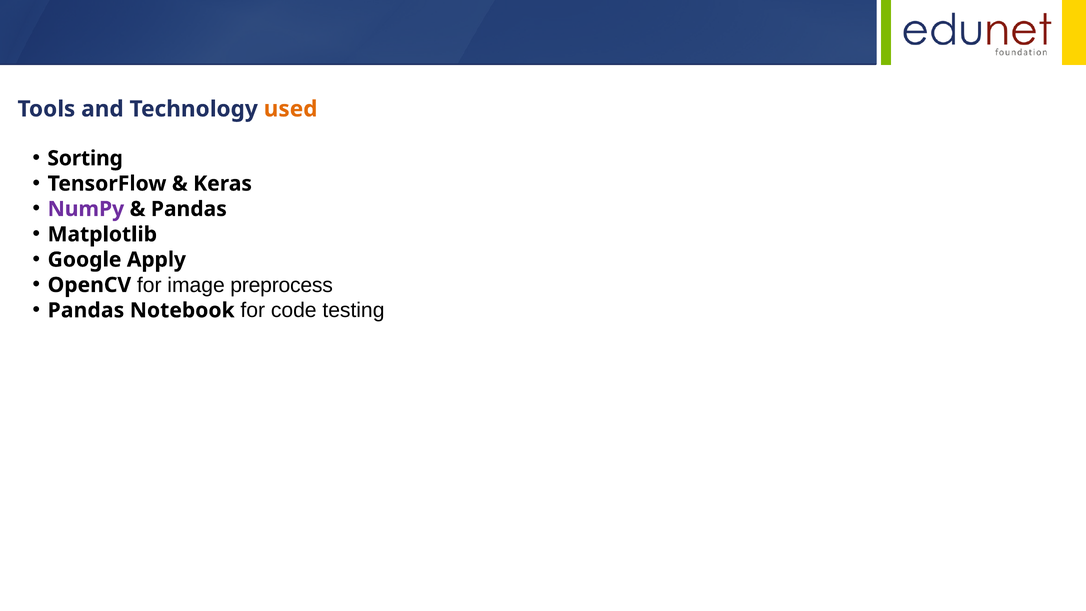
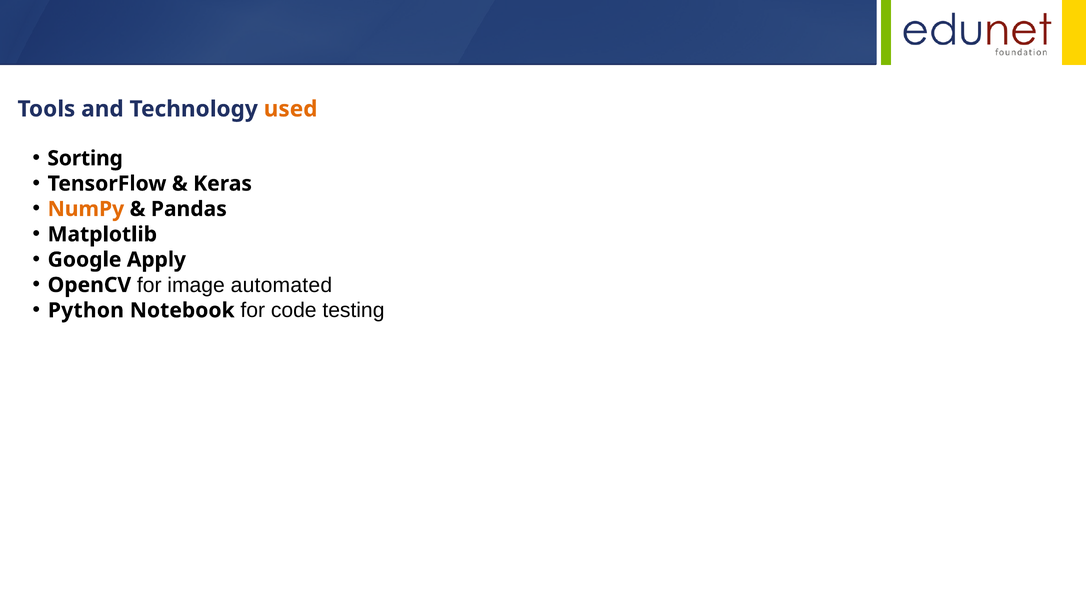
NumPy colour: purple -> orange
preprocess: preprocess -> automated
Pandas at (86, 310): Pandas -> Python
